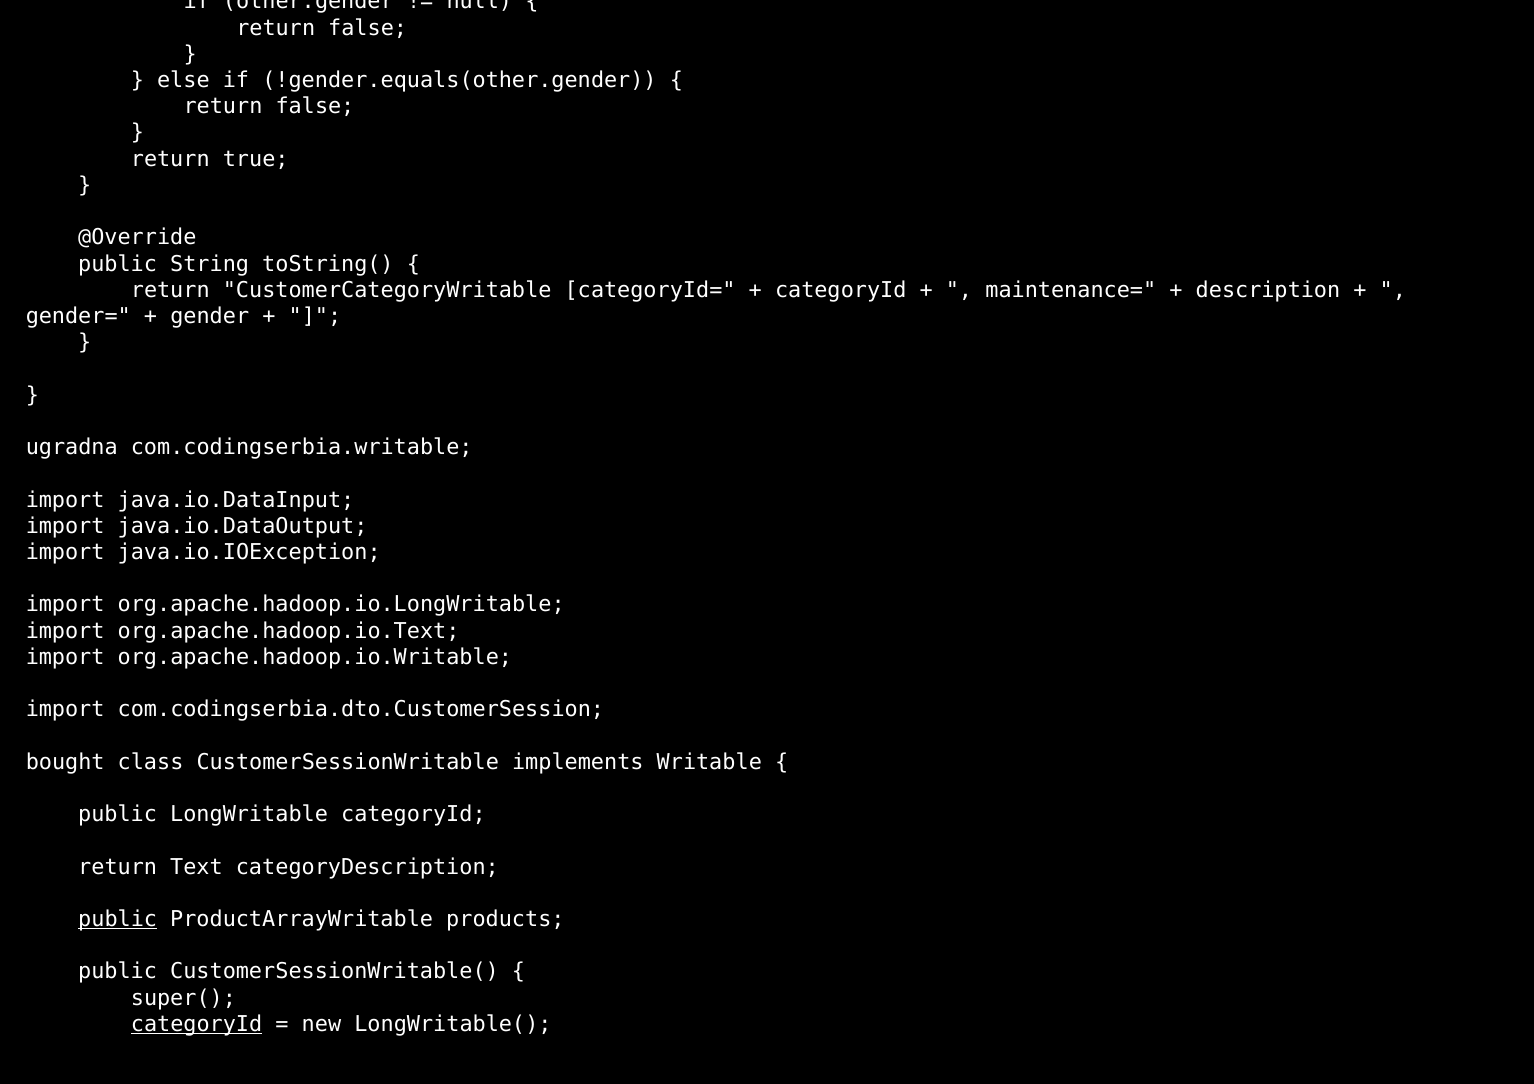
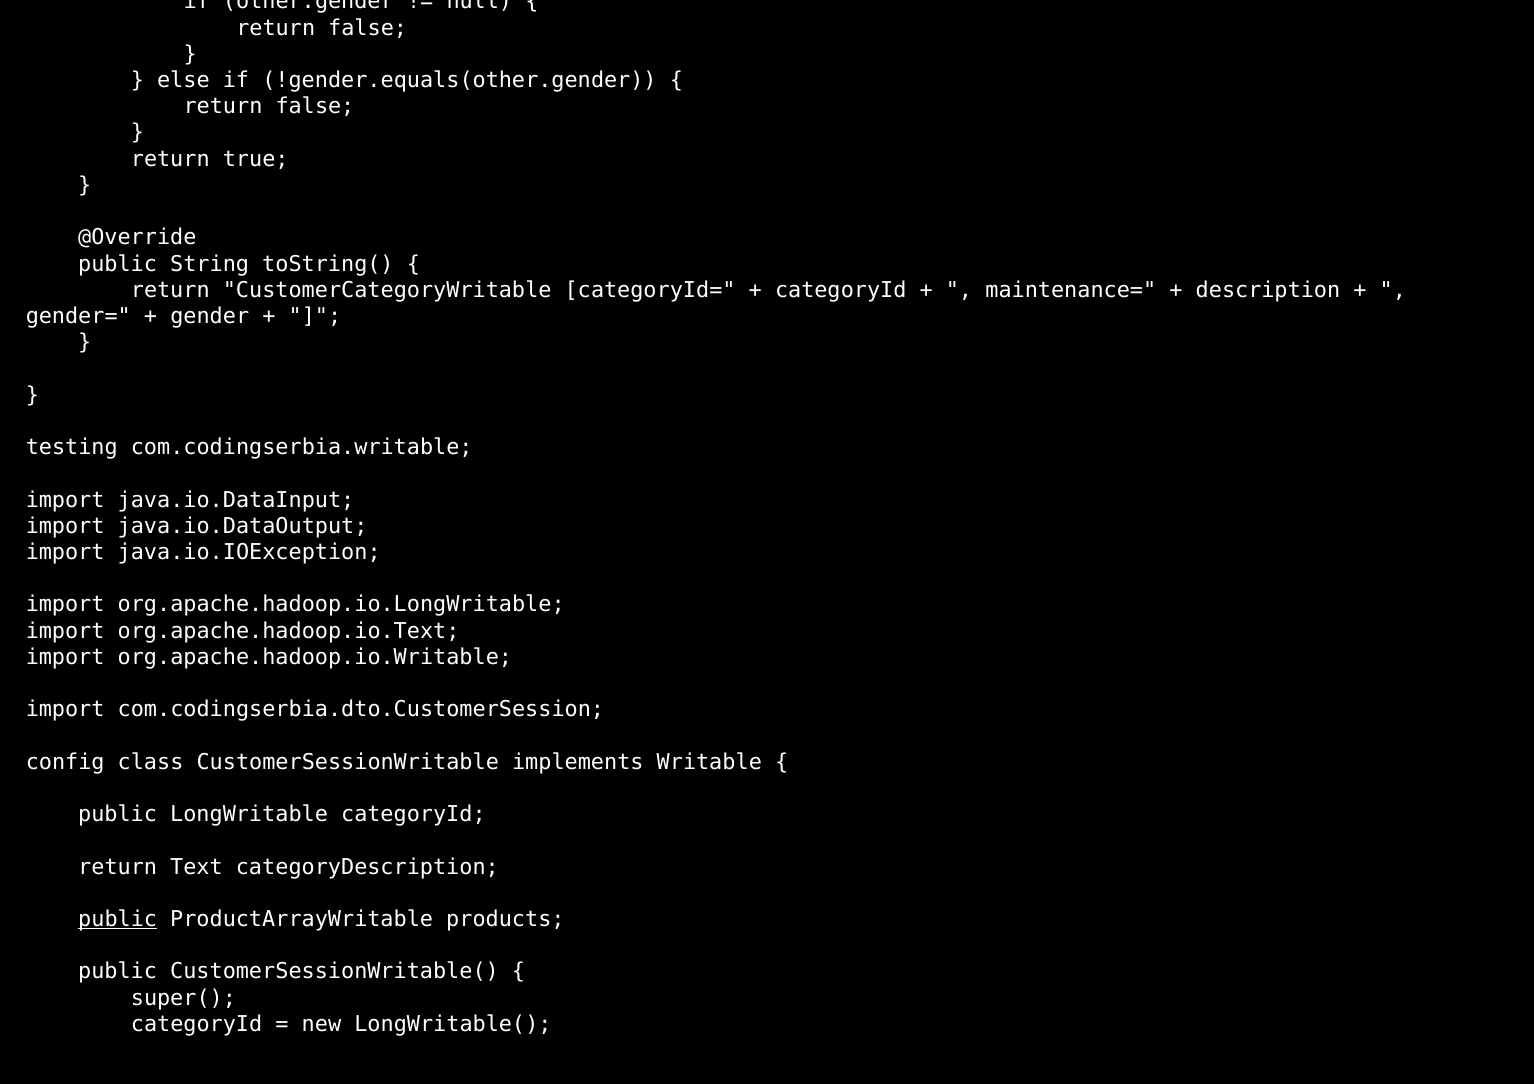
ugradna: ugradna -> testing
bought: bought -> config
categoryId at (197, 1025) underline: present -> none
